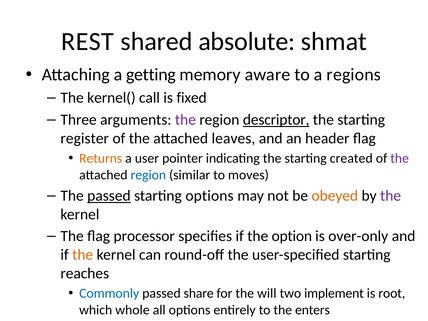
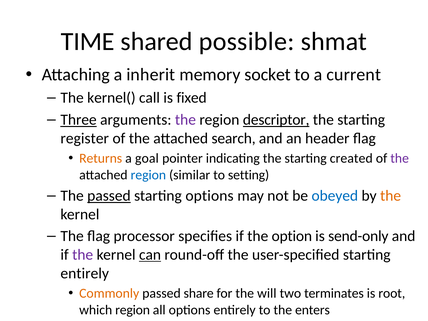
REST: REST -> TIME
absolute: absolute -> possible
getting: getting -> inherit
aware: aware -> socket
regions: regions -> current
Three underline: none -> present
leaves: leaves -> search
user: user -> goal
moves: moves -> setting
obeyed colour: orange -> blue
the at (391, 196) colour: purple -> orange
over-only: over-only -> send-only
the at (83, 255) colour: orange -> purple
can underline: none -> present
reaches at (85, 273): reaches -> entirely
Commonly colour: blue -> orange
implement: implement -> terminates
which whole: whole -> region
